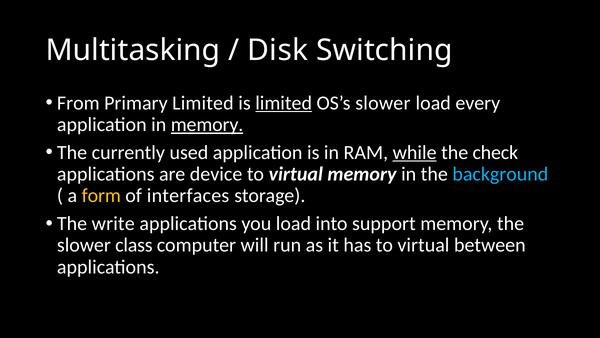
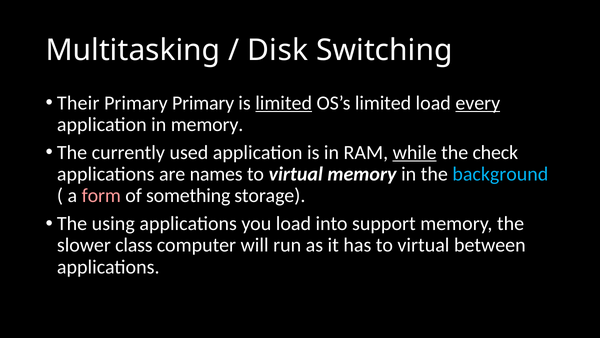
From: From -> Their
Primary Limited: Limited -> Primary
OS’s slower: slower -> limited
every underline: none -> present
memory at (207, 124) underline: present -> none
device: device -> names
form colour: yellow -> pink
interfaces: interfaces -> something
write: write -> using
